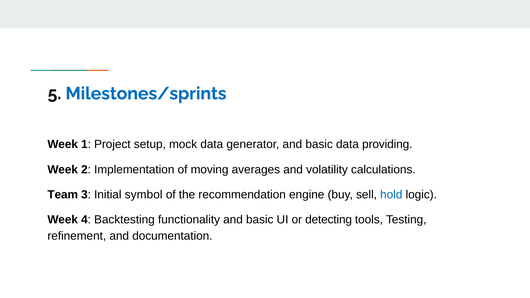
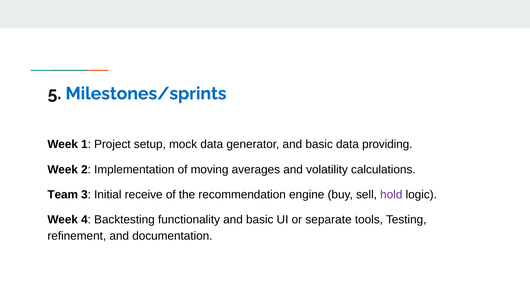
symbol: symbol -> receive
hold colour: blue -> purple
detecting: detecting -> separate
